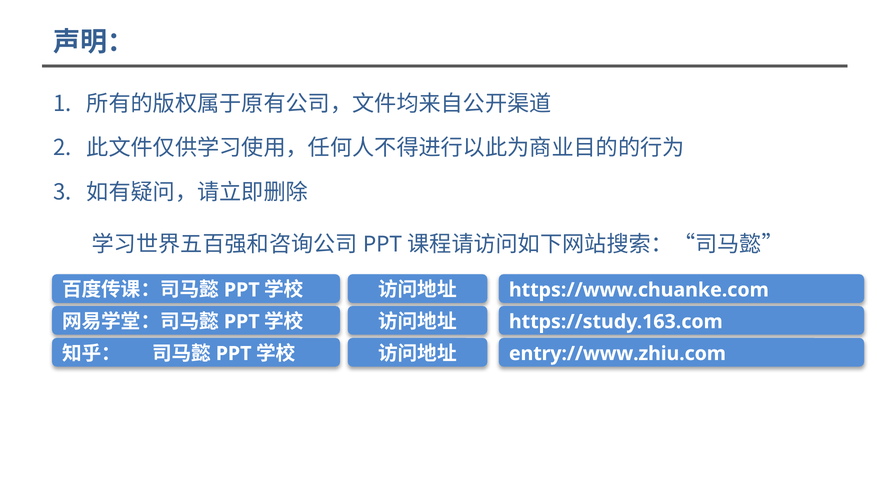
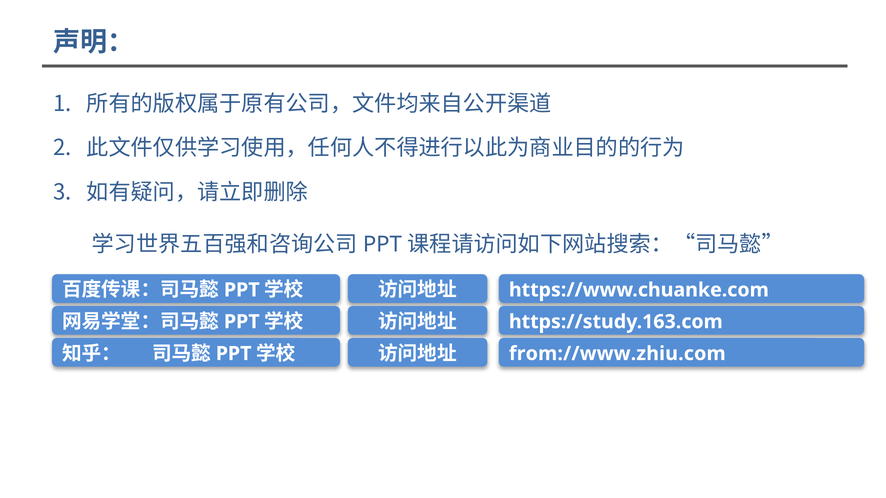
entry://www.zhiu.com: entry://www.zhiu.com -> from://www.zhiu.com
